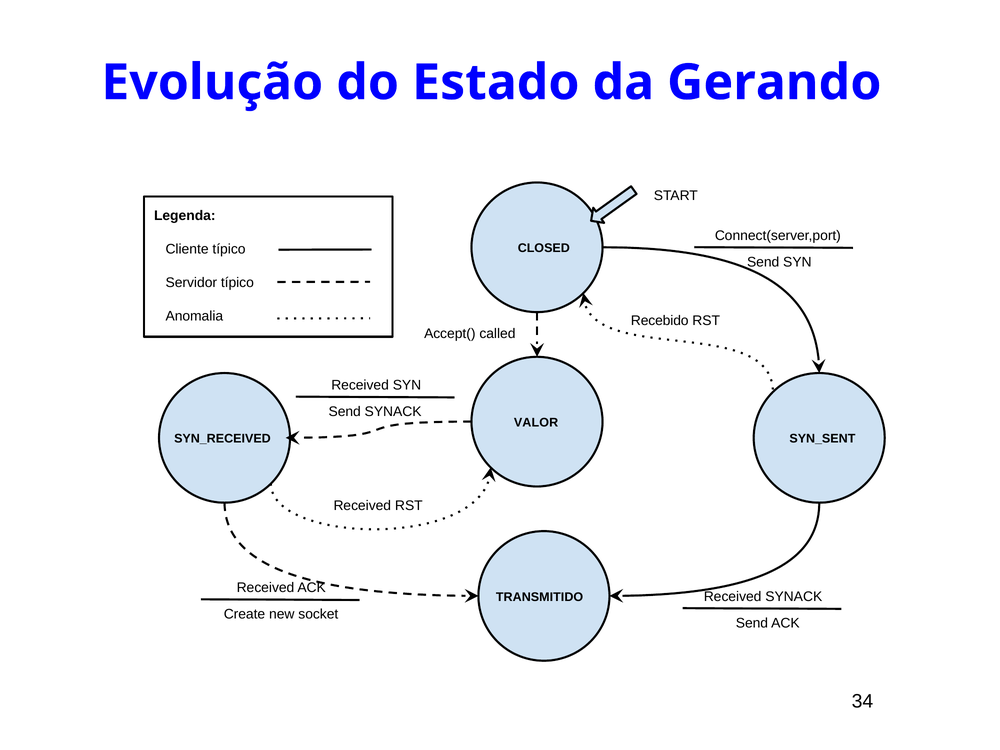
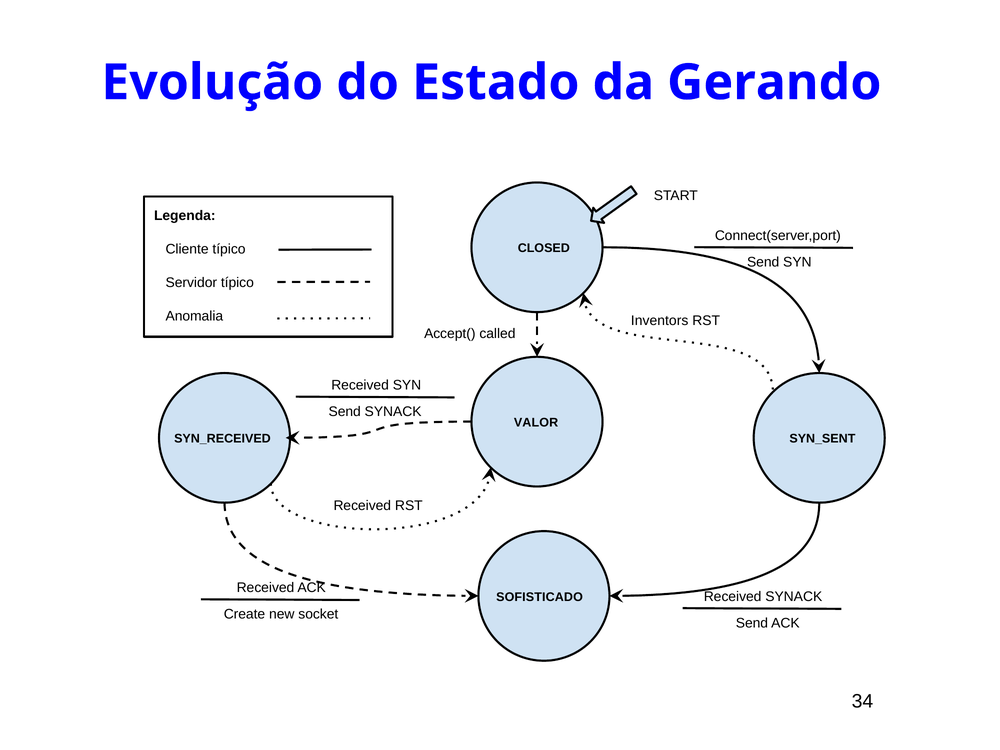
Recebido: Recebido -> Inventors
TRANSMITIDO: TRANSMITIDO -> SOFISTICADO
